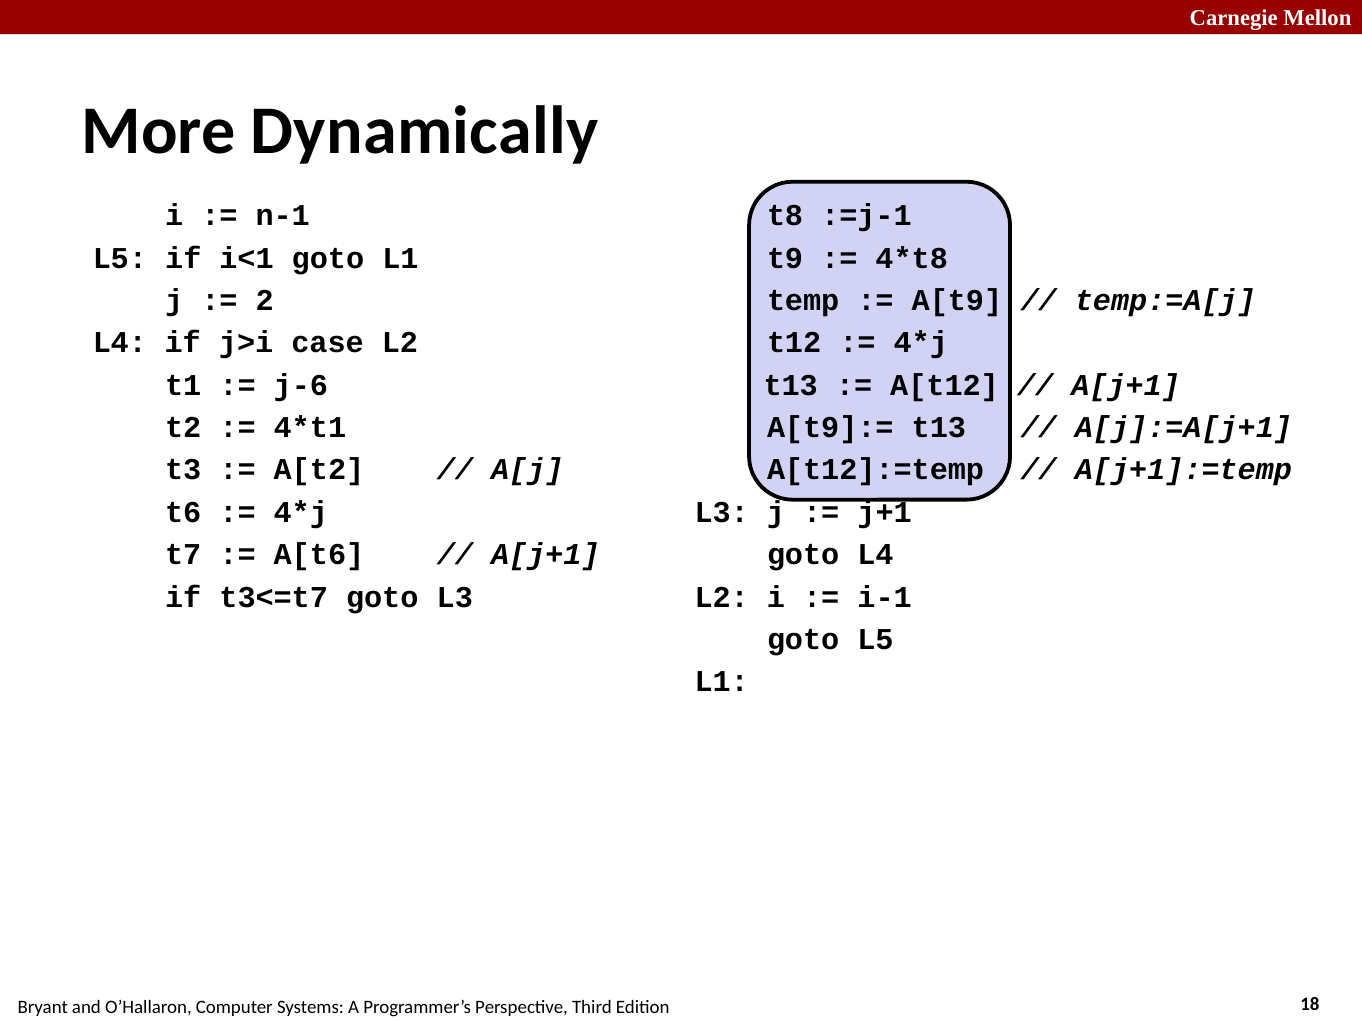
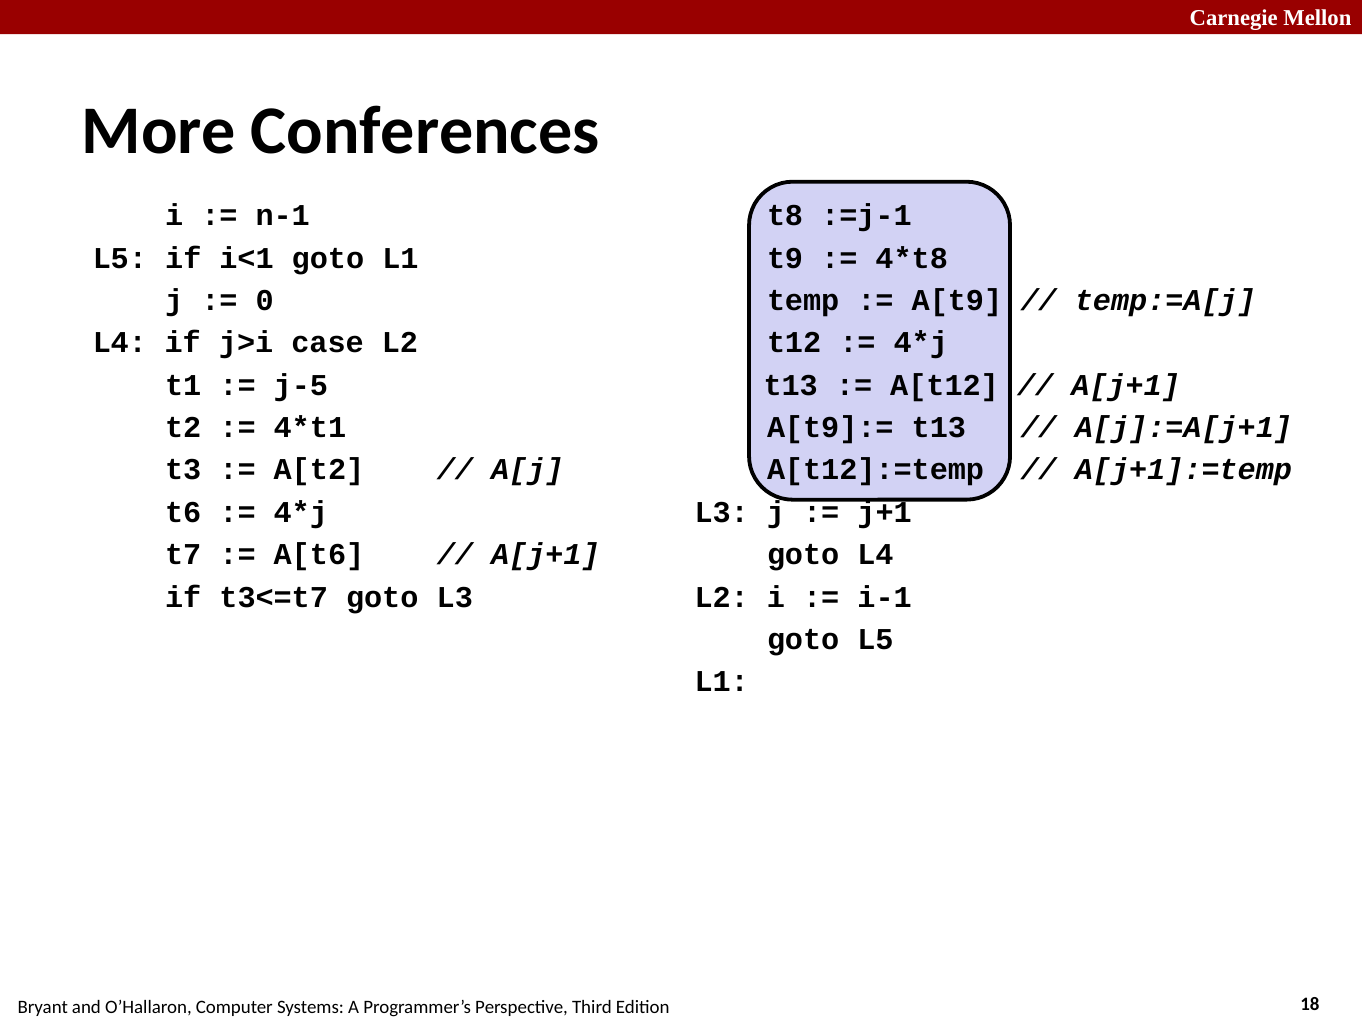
Dynamically: Dynamically -> Conferences
2: 2 -> 0
j-6: j-6 -> j-5
